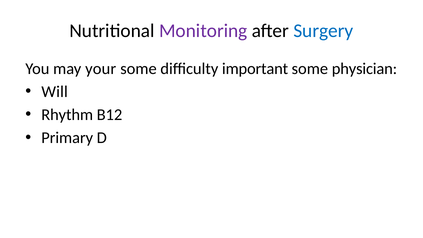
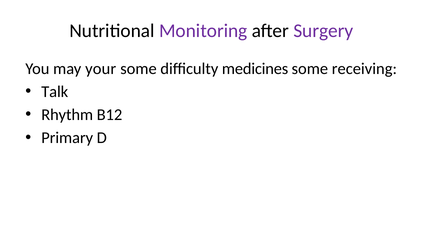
Surgery colour: blue -> purple
important: important -> medicines
physician: physician -> receiving
Will: Will -> Talk
